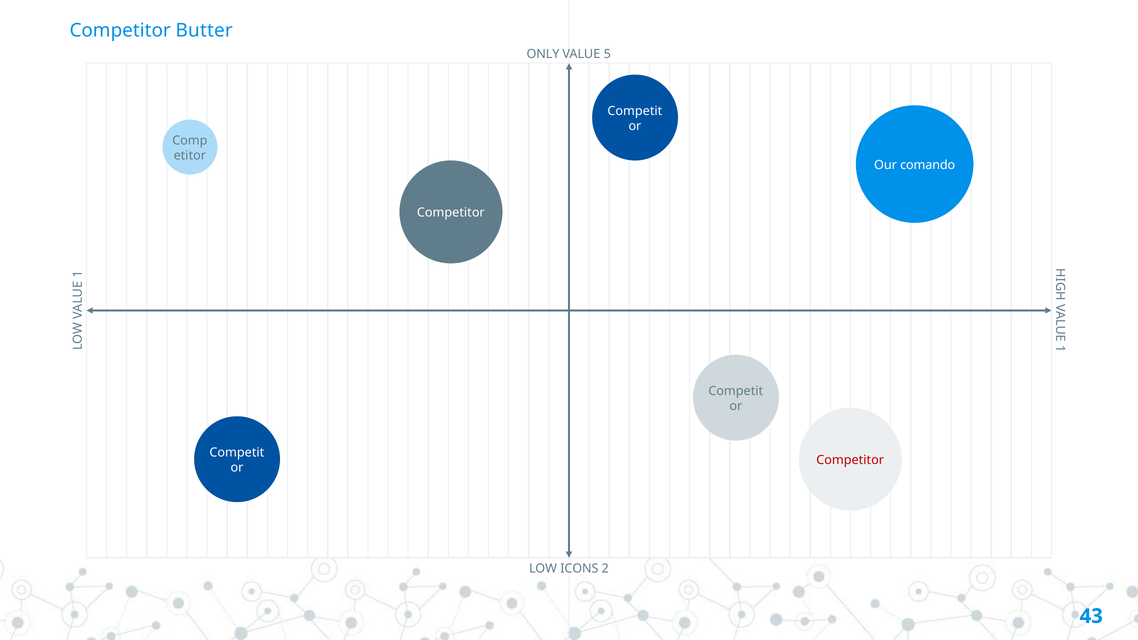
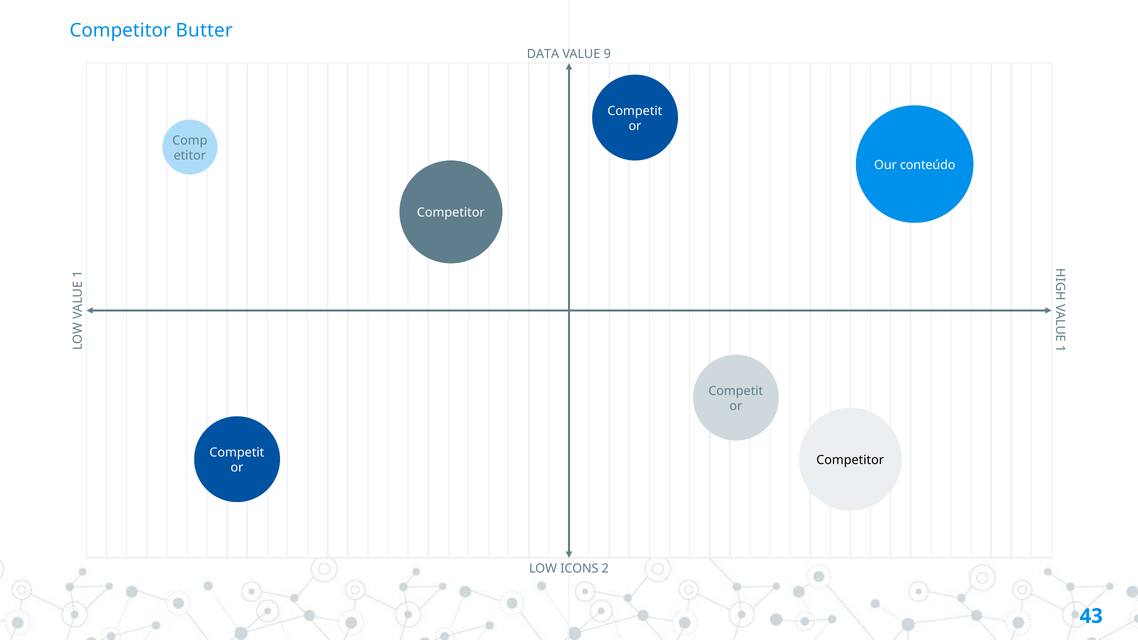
ONLY: ONLY -> DATA
5: 5 -> 9
comando: comando -> conteúdo
Competitor at (850, 460) colour: red -> black
